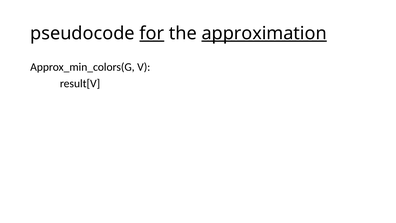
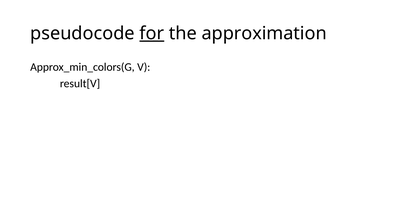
approximation underline: present -> none
